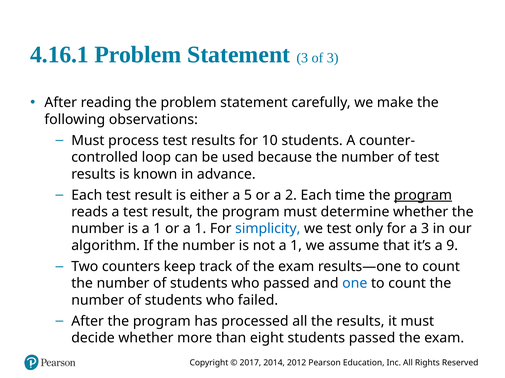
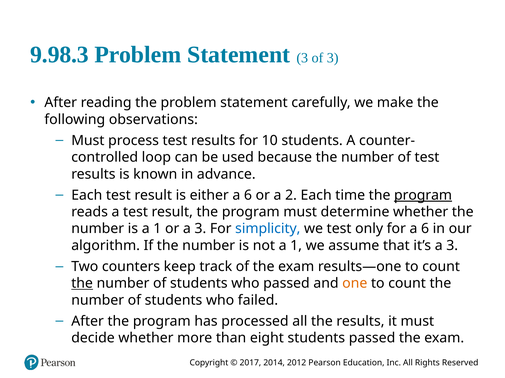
4.16.1: 4.16.1 -> 9.98.3
either a 5: 5 -> 6
or a 1: 1 -> 3
for a 3: 3 -> 6
it’s a 9: 9 -> 3
the at (82, 284) underline: none -> present
one colour: blue -> orange
